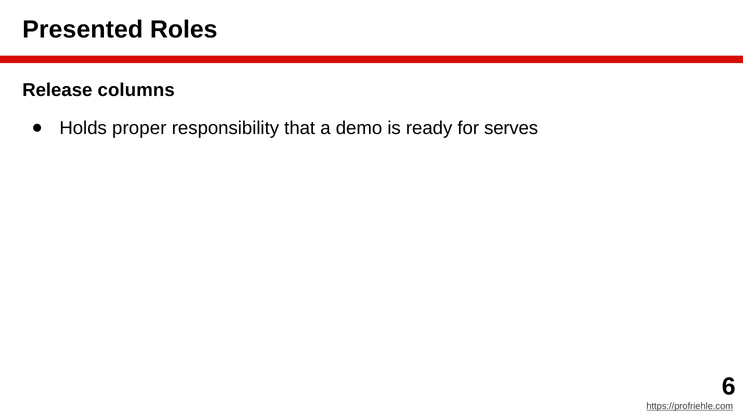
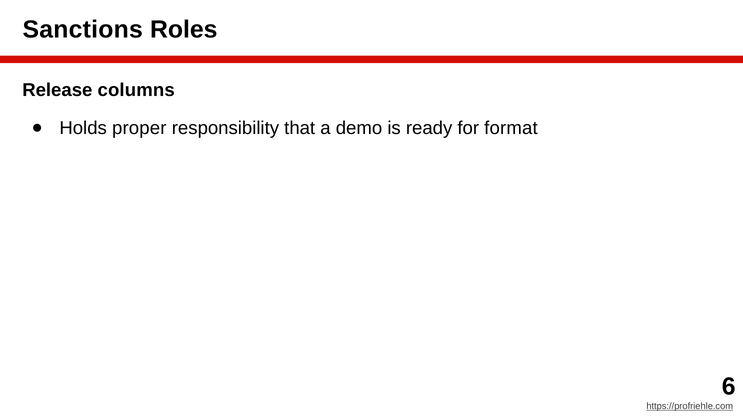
Presented: Presented -> Sanctions
serves: serves -> format
